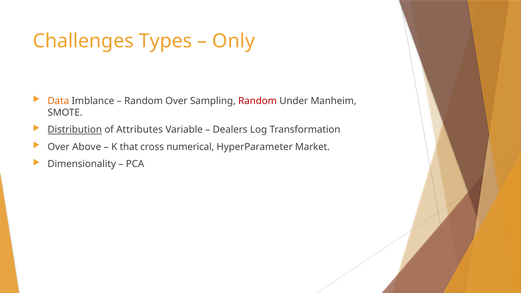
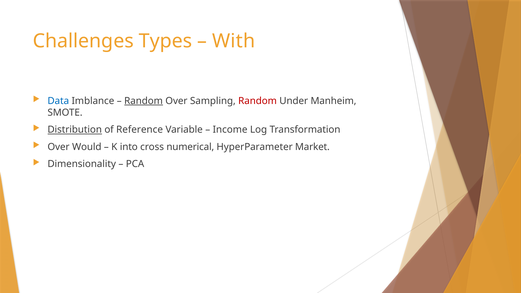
Only: Only -> With
Data colour: orange -> blue
Random at (144, 101) underline: none -> present
Attributes: Attributes -> Reference
Dealers: Dealers -> Income
Above: Above -> Would
that: that -> into
